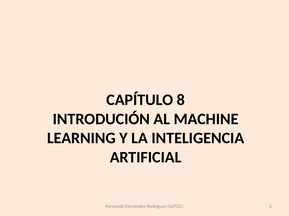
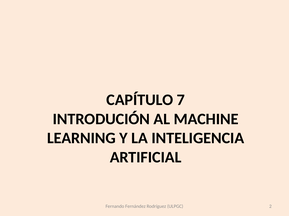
8: 8 -> 7
